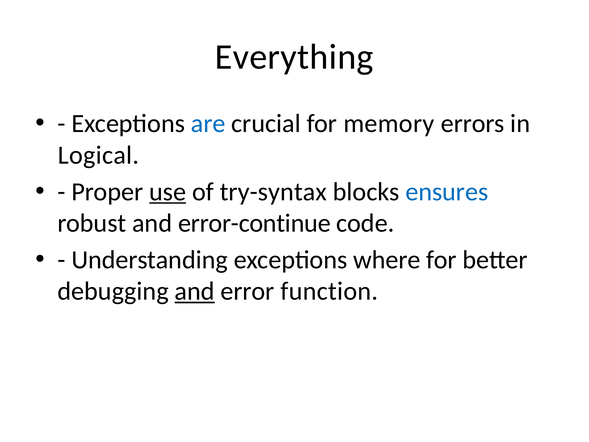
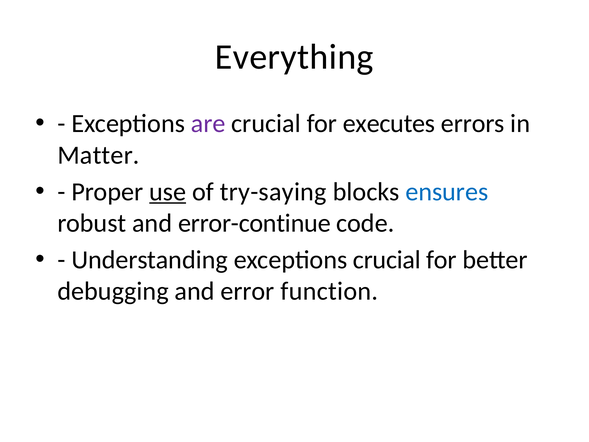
are colour: blue -> purple
memory: memory -> executes
Logical: Logical -> Matter
try-syntax: try-syntax -> try-saying
exceptions where: where -> crucial
and at (195, 291) underline: present -> none
